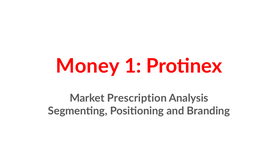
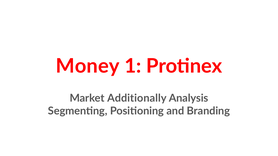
Prescription: Prescription -> Additionally
